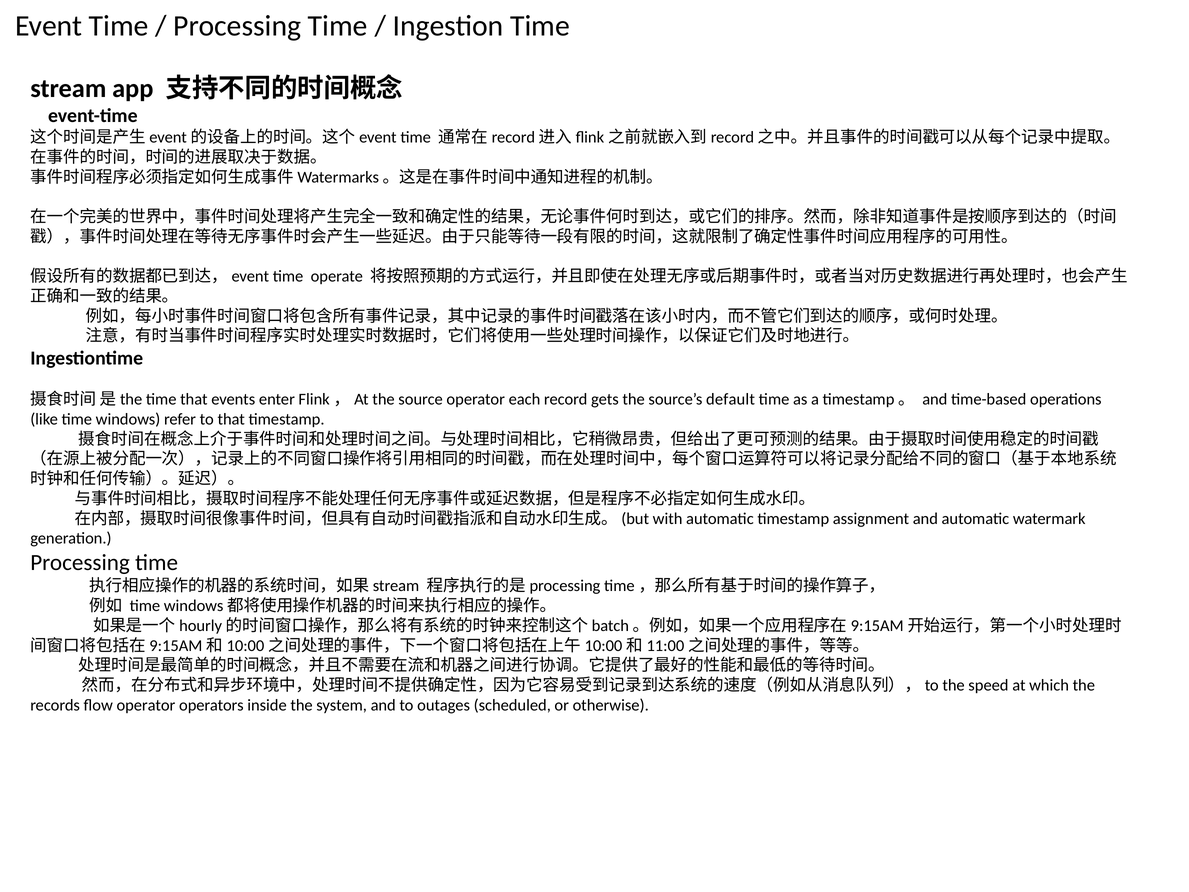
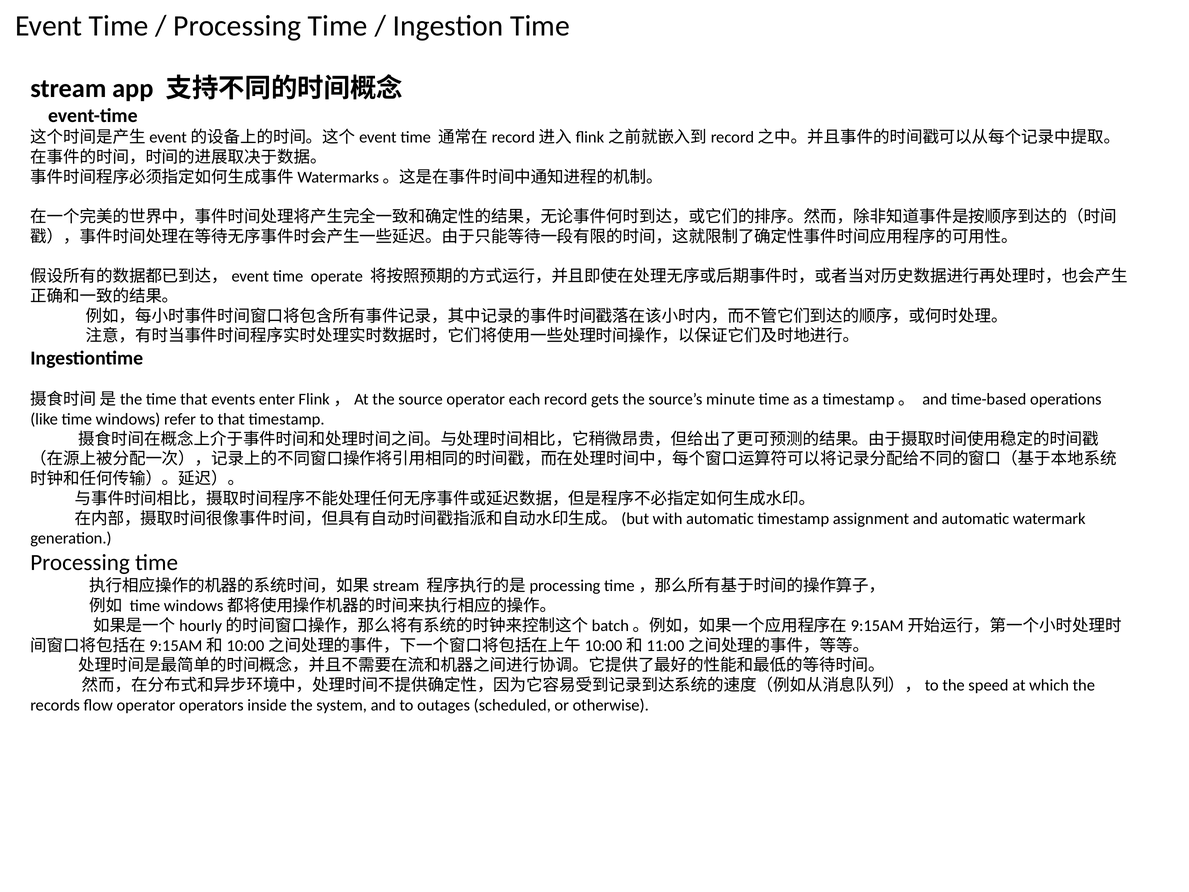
default: default -> minute
